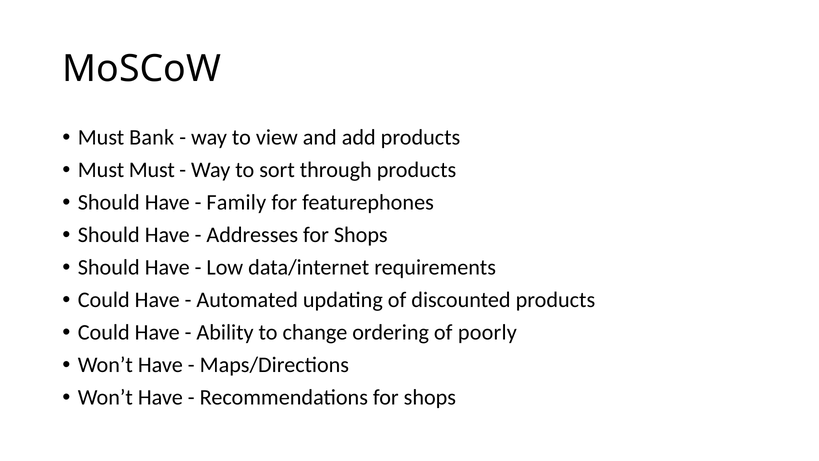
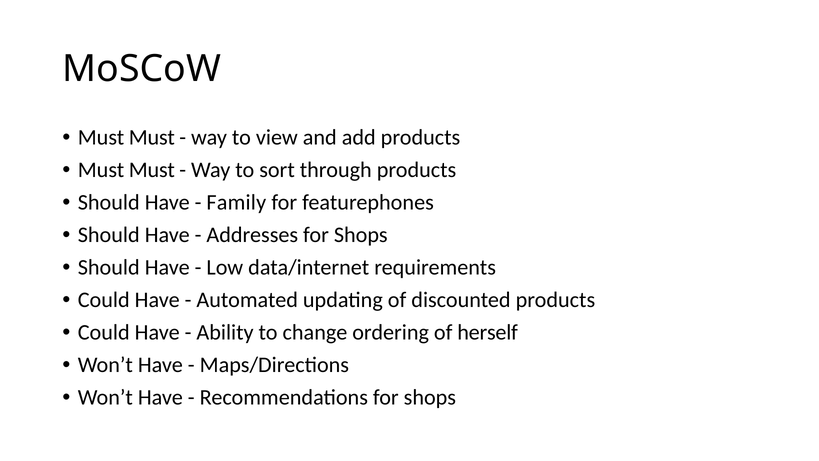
Bank at (152, 138): Bank -> Must
poorly: poorly -> herself
